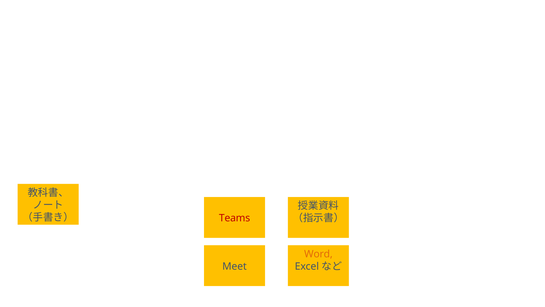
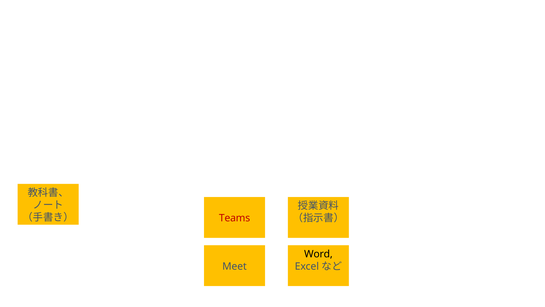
Word colour: orange -> black
